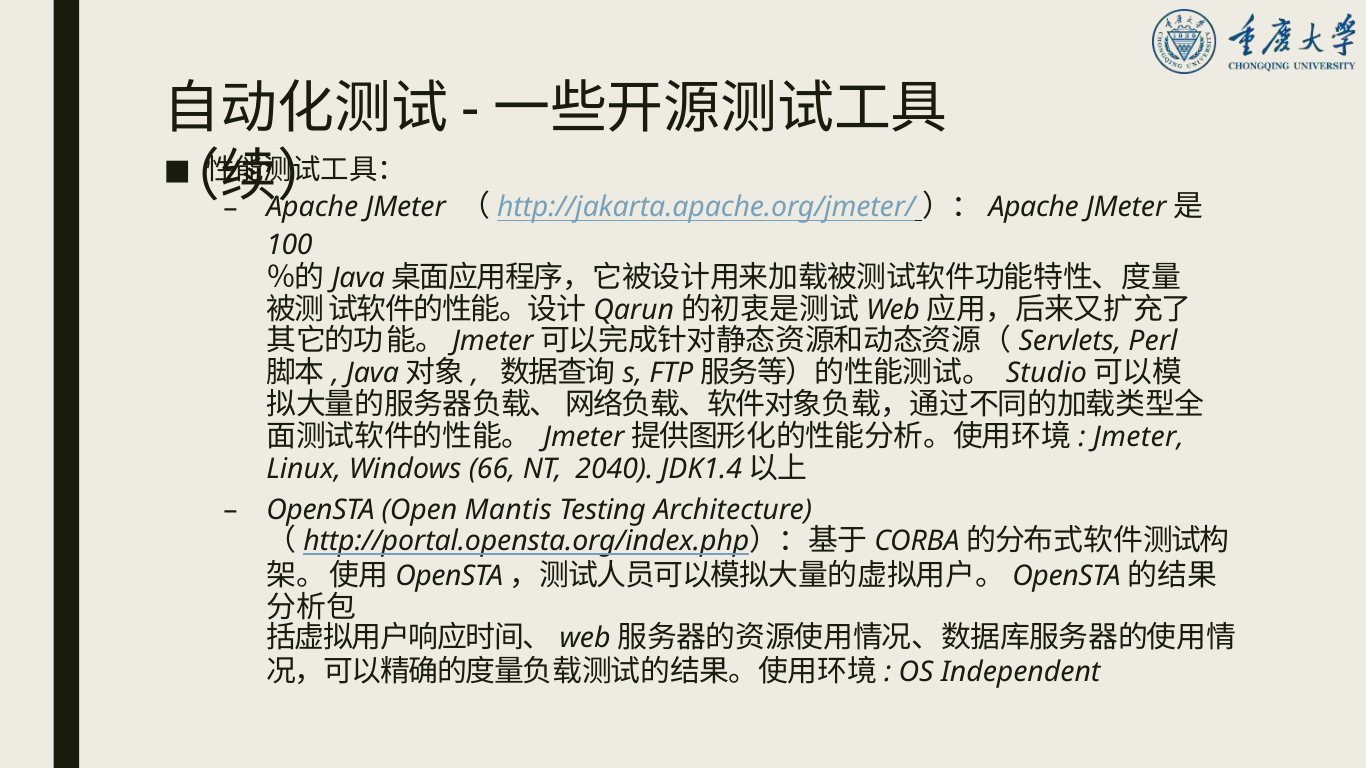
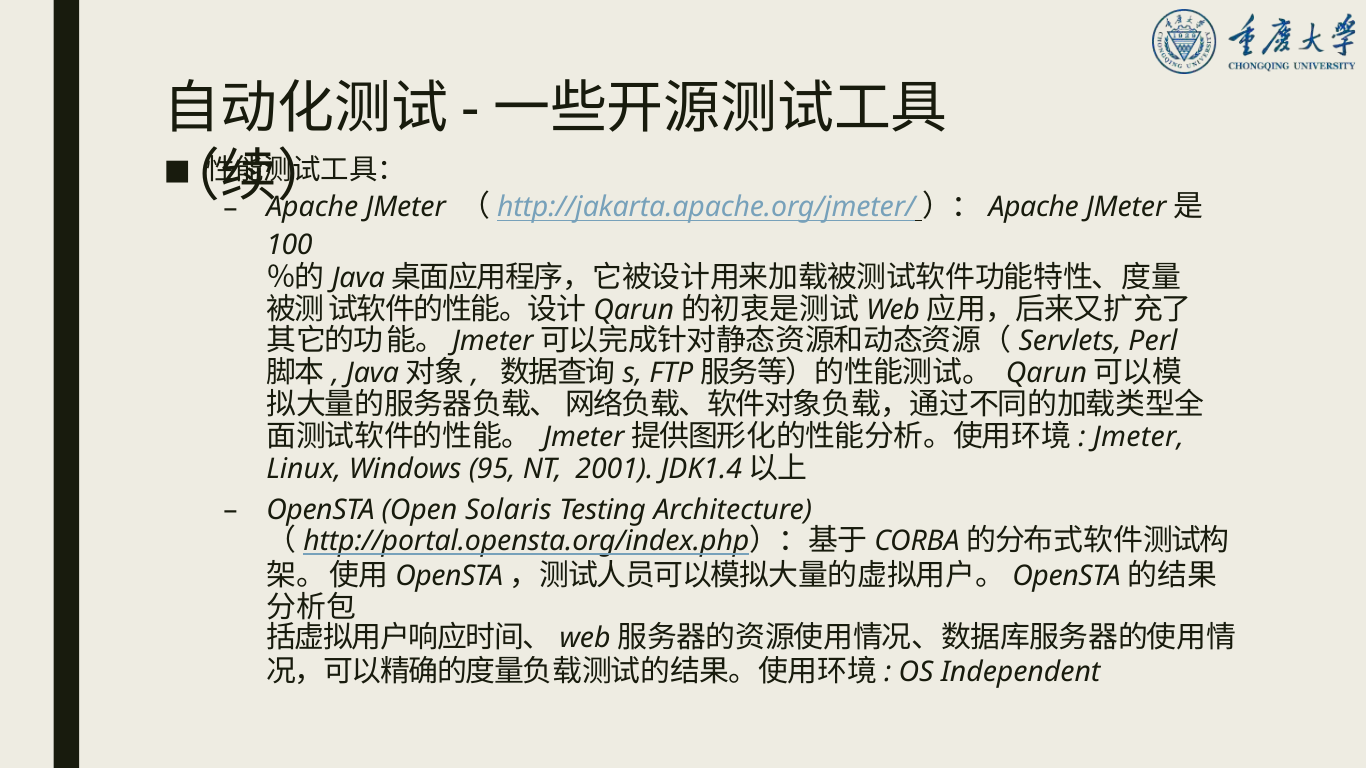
Studio at (1046, 374): Studio -> Qarun
66: 66 -> 95
2040: 2040 -> 2001
Mantis: Mantis -> Solaris
